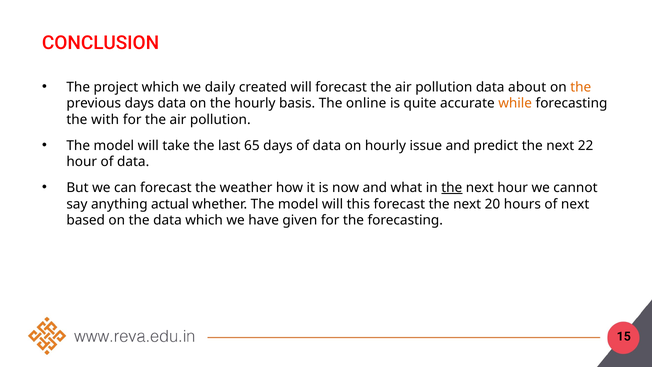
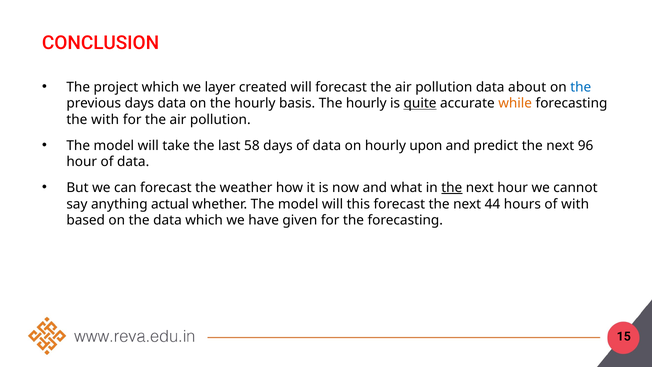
daily: daily -> layer
the at (581, 87) colour: orange -> blue
basis The online: online -> hourly
quite underline: none -> present
65: 65 -> 58
issue: issue -> upon
22: 22 -> 96
20: 20 -> 44
of next: next -> with
